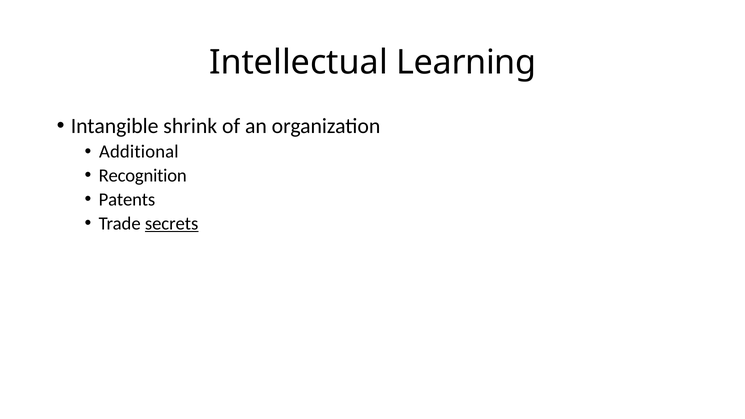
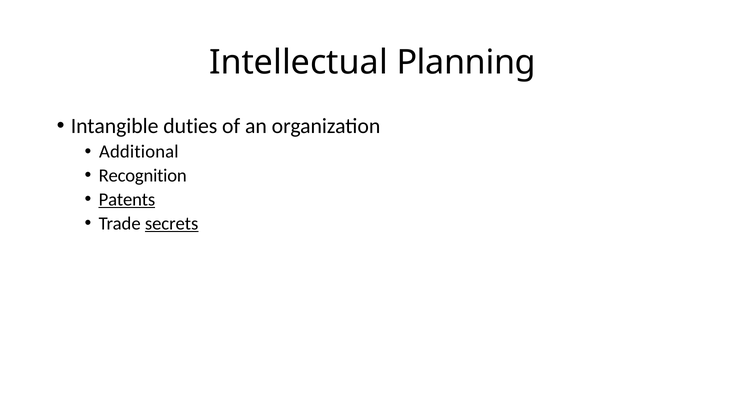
Learning: Learning -> Planning
shrink: shrink -> duties
Patents underline: none -> present
